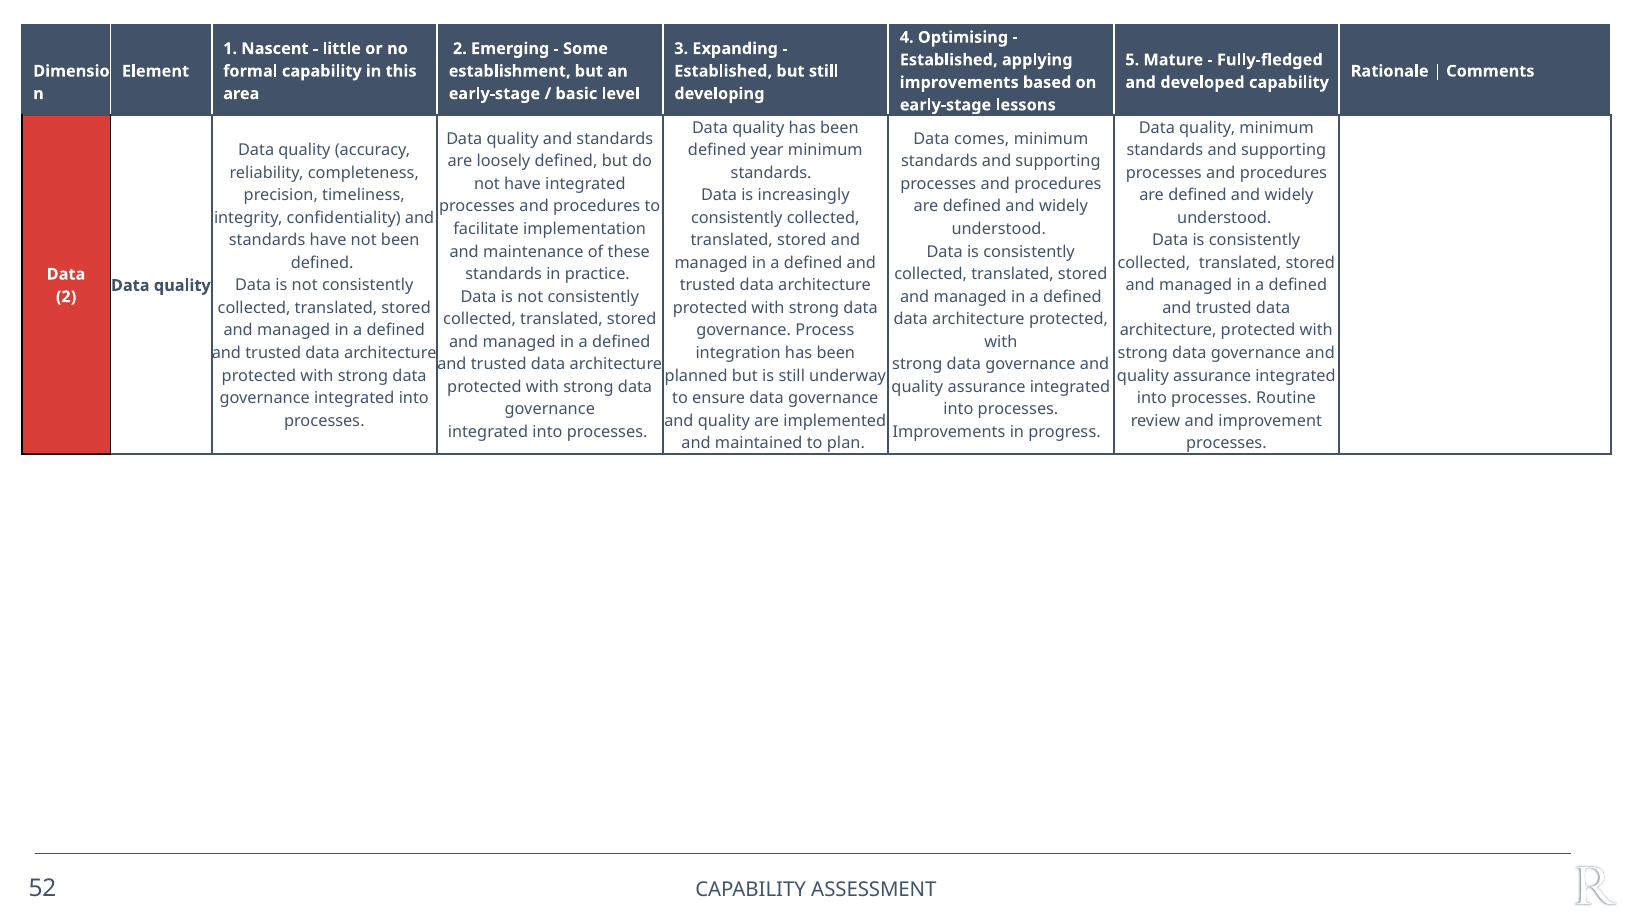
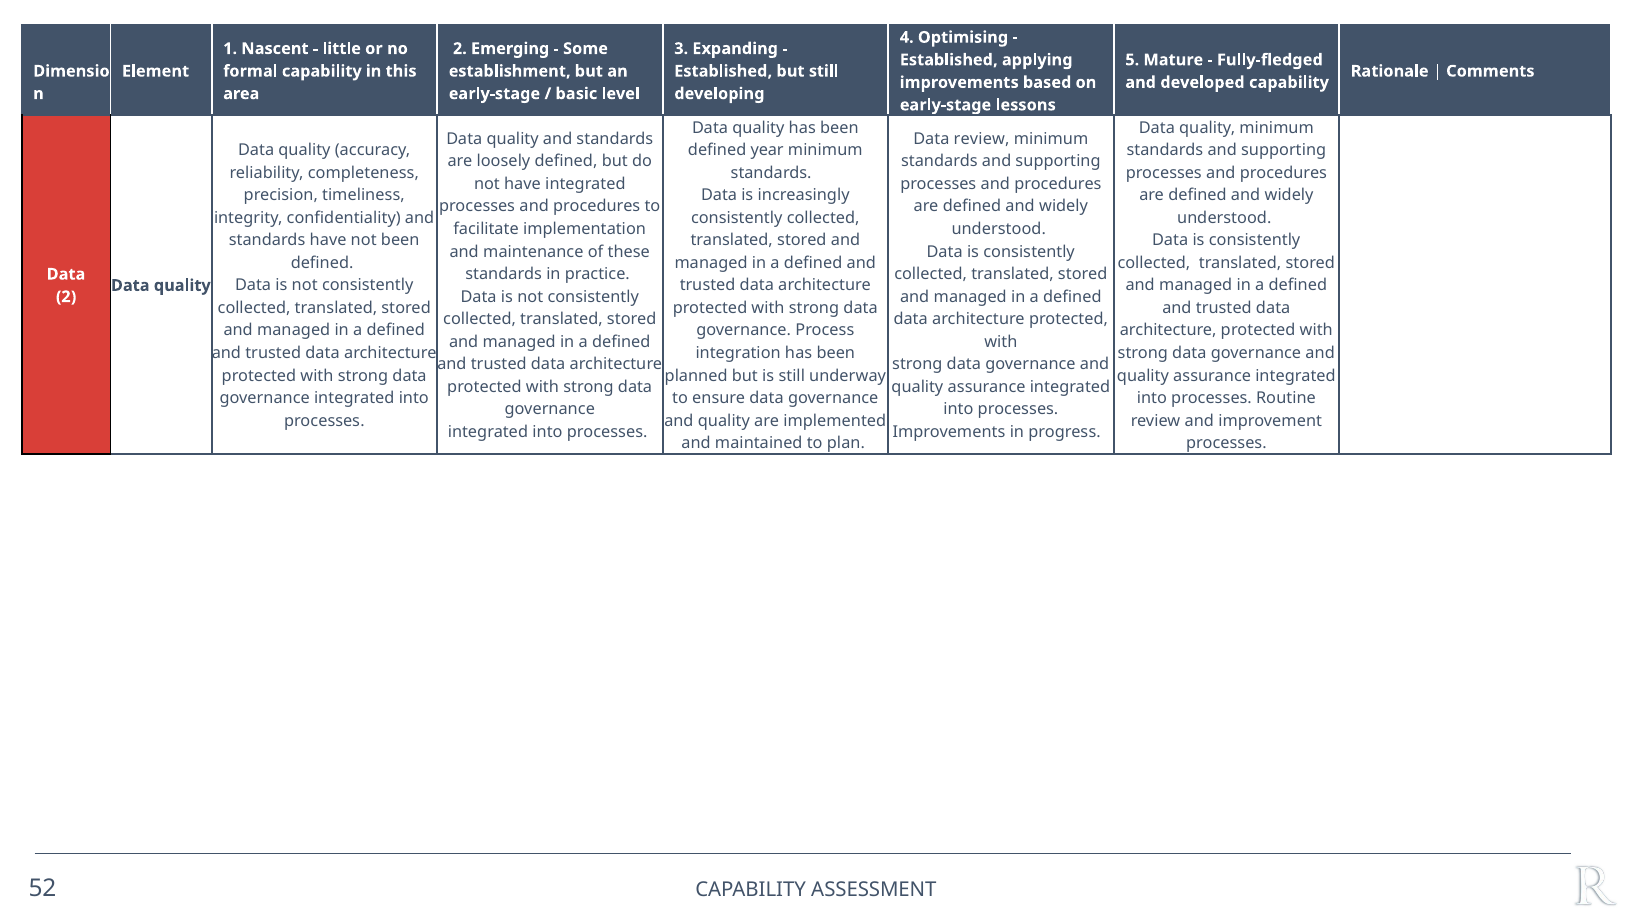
Data comes: comes -> review
